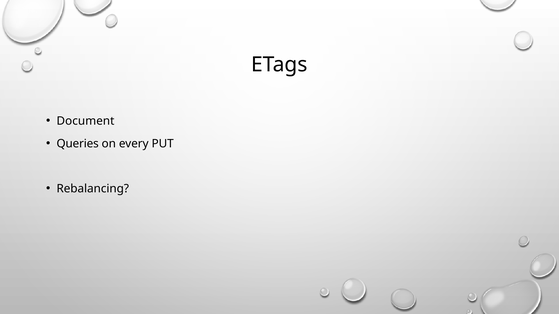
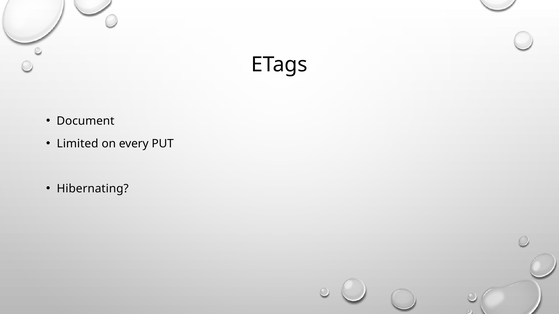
Queries: Queries -> Limited
Rebalancing: Rebalancing -> Hibernating
